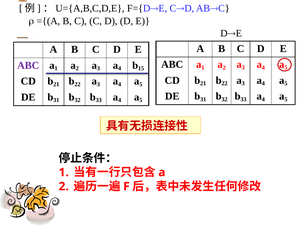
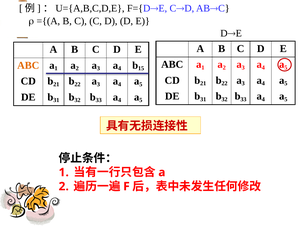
ABC at (28, 65) colour: purple -> orange
